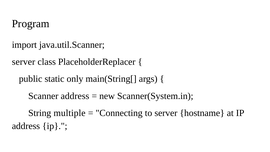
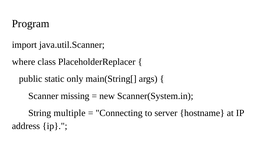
server at (24, 62): server -> where
Scanner address: address -> missing
